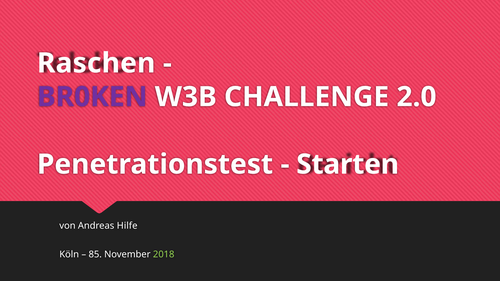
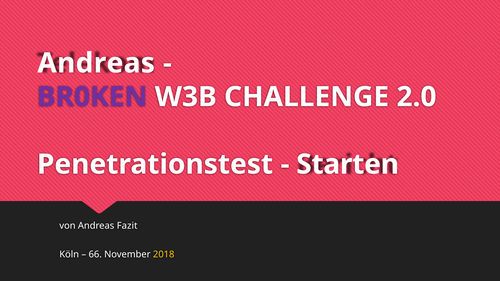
Raschen at (96, 63): Raschen -> Andreas
Hilfe: Hilfe -> Fazit
85: 85 -> 66
2018 colour: light green -> yellow
